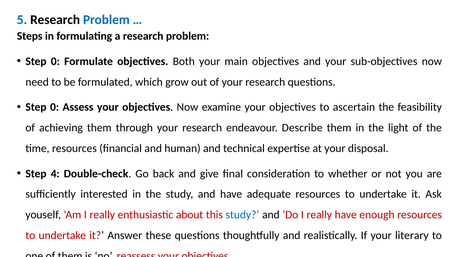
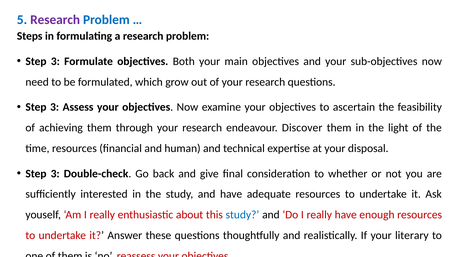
Research at (55, 20) colour: black -> purple
0 at (55, 61): 0 -> 3
0 at (55, 107): 0 -> 3
Describe: Describe -> Discover
4 at (55, 174): 4 -> 3
